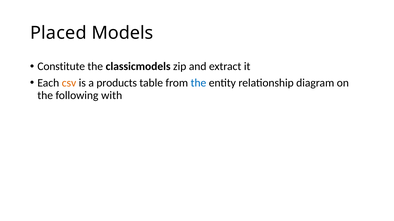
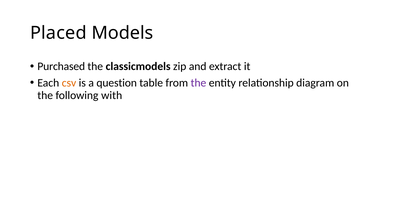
Constitute: Constitute -> Purchased
products: products -> question
the at (198, 83) colour: blue -> purple
